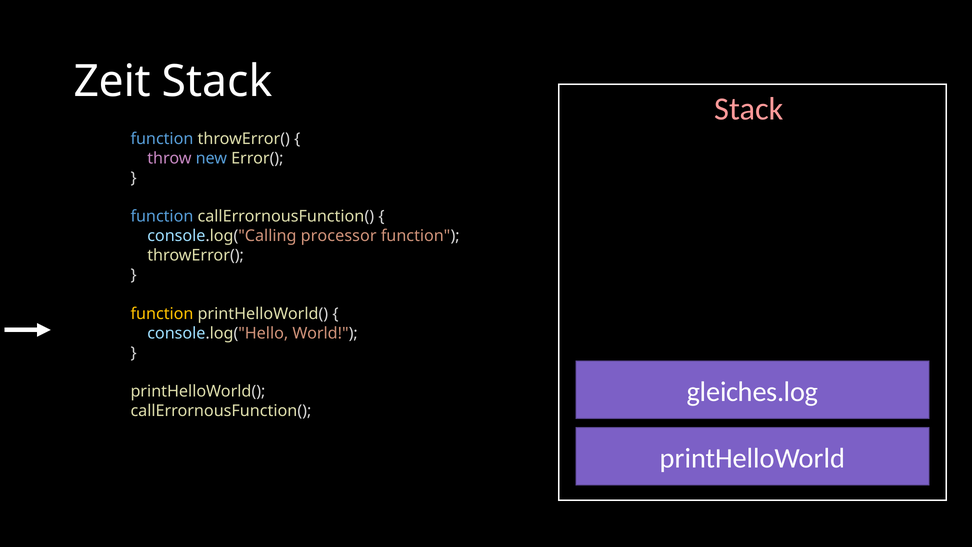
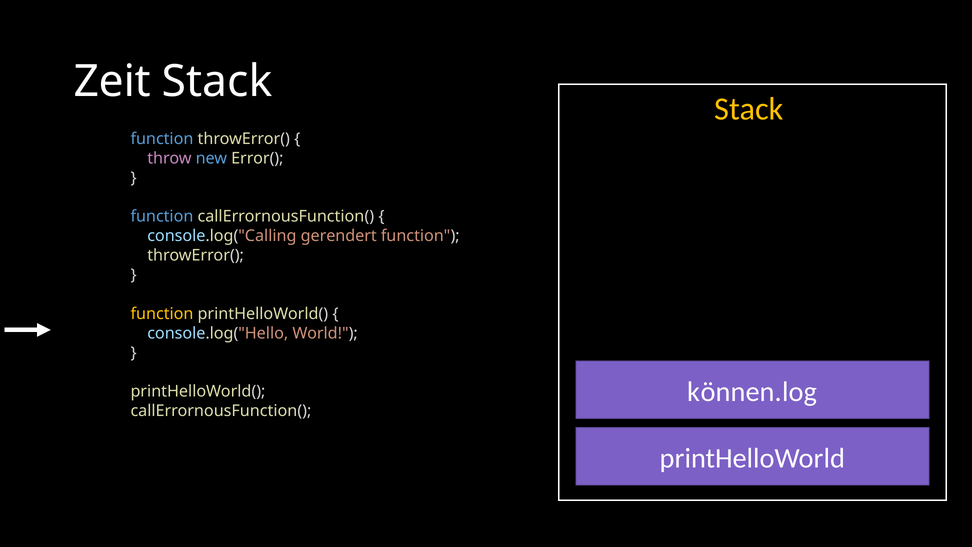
Stack at (749, 109) colour: pink -> yellow
processor: processor -> gerendert
gleiches.log: gleiches.log -> können.log
